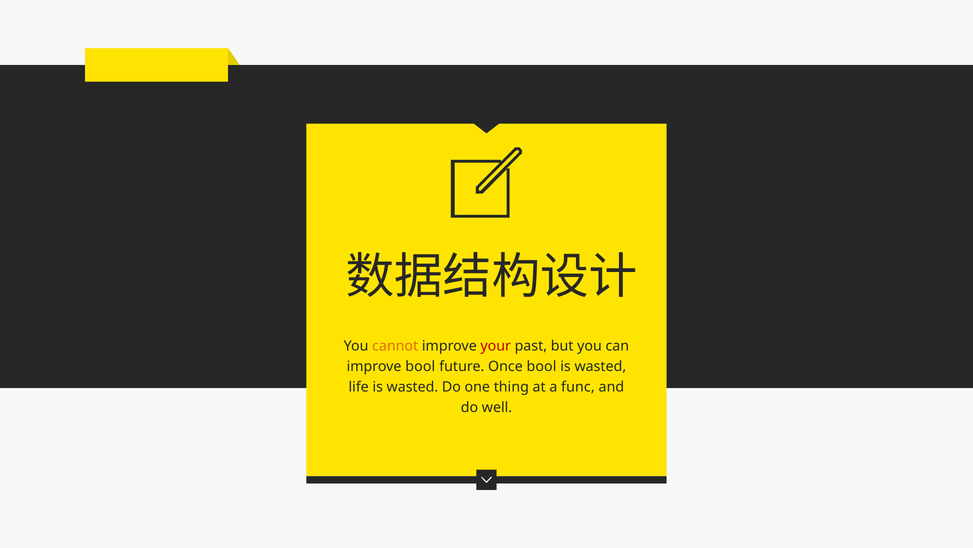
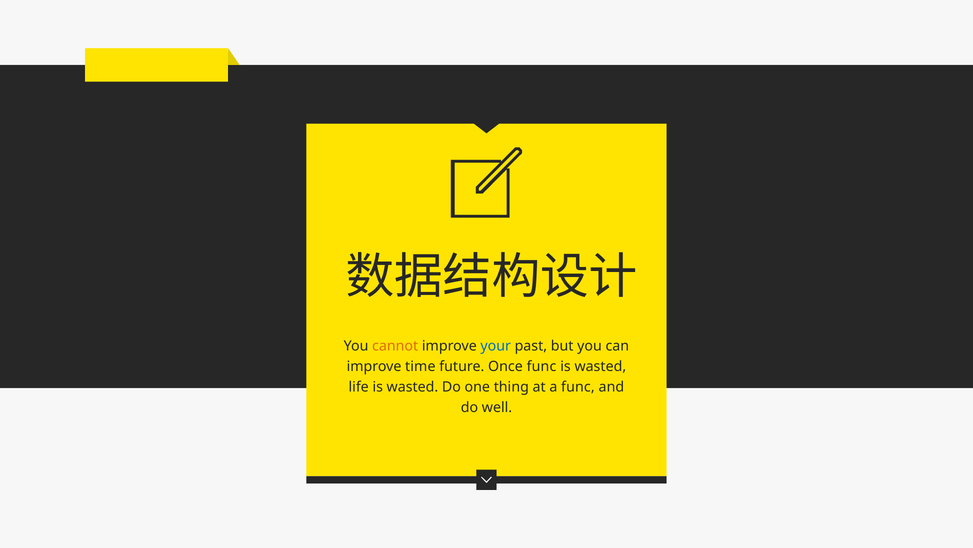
your colour: red -> blue
improve bool: bool -> time
Once bool: bool -> func
